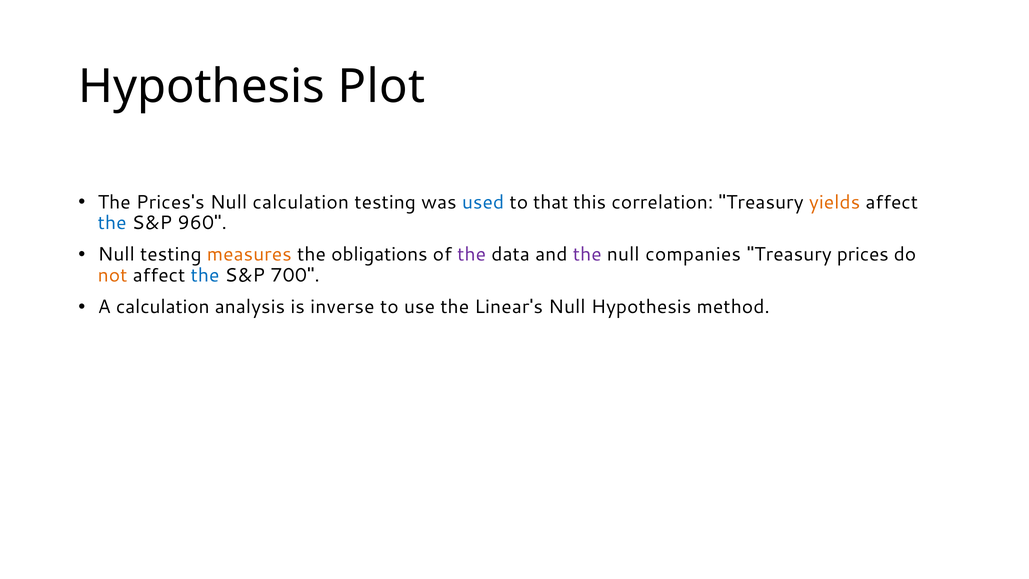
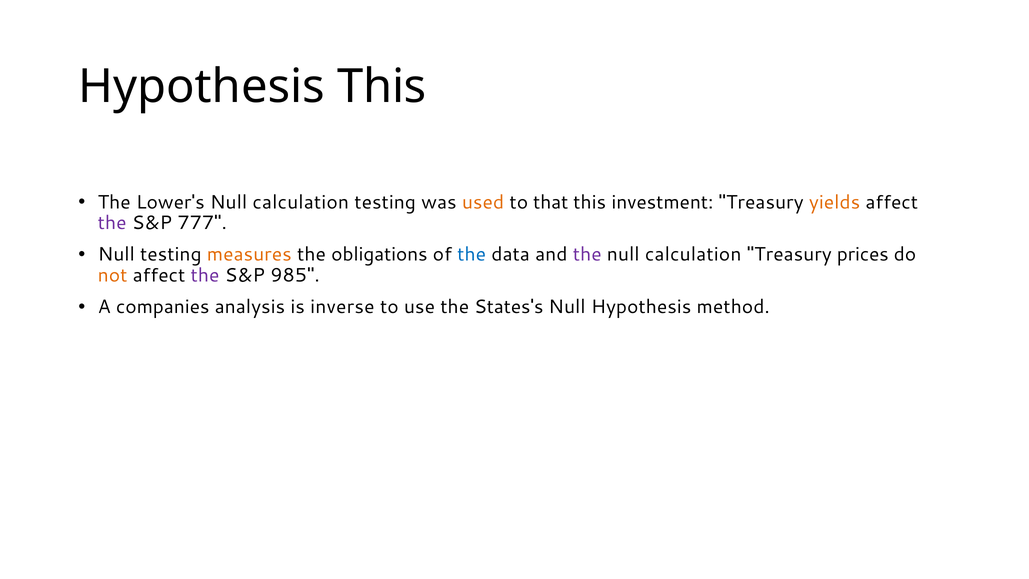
Hypothesis Plot: Plot -> This
Prices's: Prices's -> Lower's
used colour: blue -> orange
correlation: correlation -> investment
the at (112, 223) colour: blue -> purple
960: 960 -> 777
the at (472, 255) colour: purple -> blue
companies at (693, 255): companies -> calculation
the at (205, 275) colour: blue -> purple
700: 700 -> 985
A calculation: calculation -> companies
Linear's: Linear's -> States's
